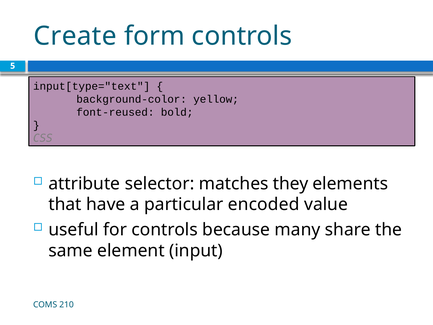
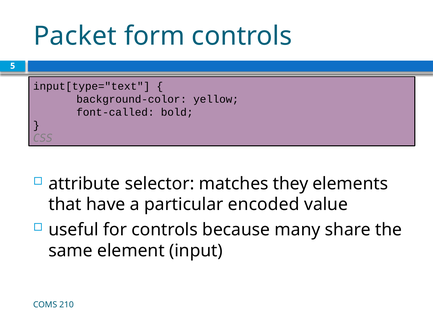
Create: Create -> Packet
font-reused: font-reused -> font-called
